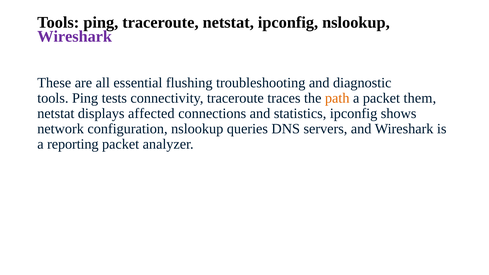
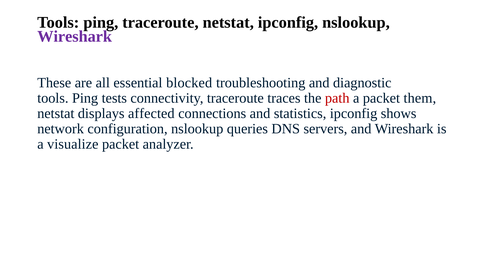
flushing: flushing -> blocked
path colour: orange -> red
reporting: reporting -> visualize
